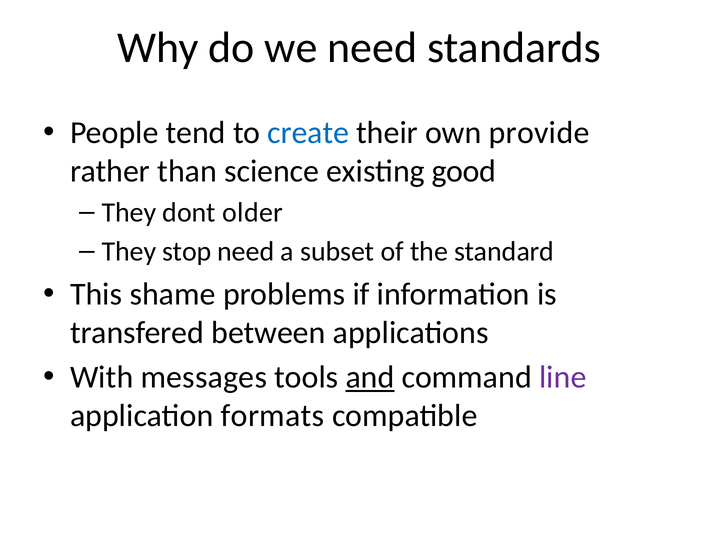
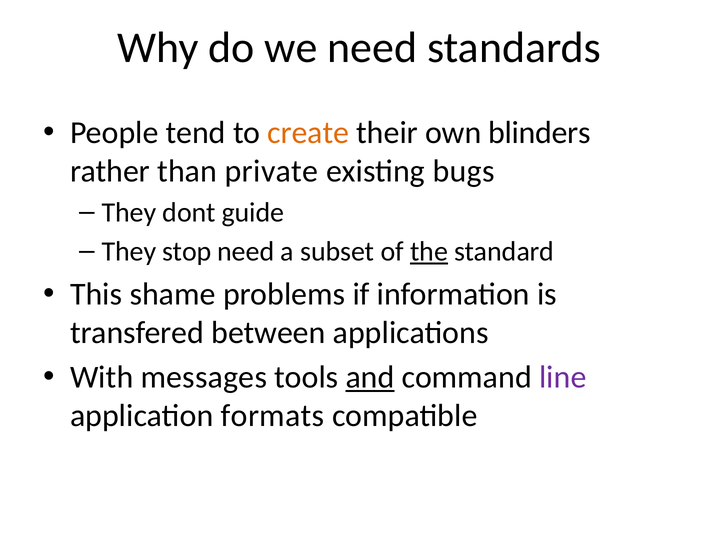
create colour: blue -> orange
provide: provide -> blinders
science: science -> private
good: good -> bugs
older: older -> guide
the underline: none -> present
